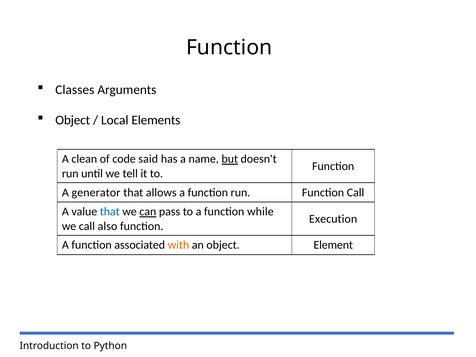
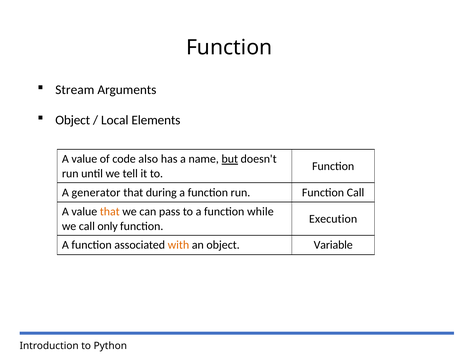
Classes: Classes -> Stream
clean at (84, 159): clean -> value
said: said -> also
allows: allows -> during
that at (110, 212) colour: blue -> orange
can underline: present -> none
also: also -> only
Element: Element -> Variable
